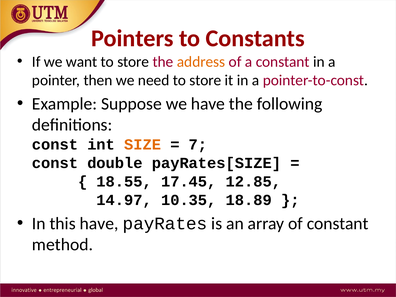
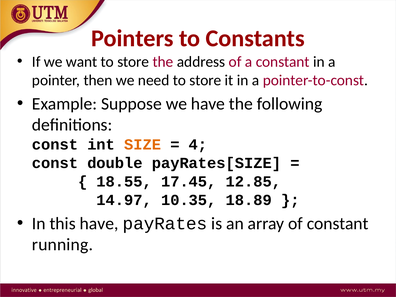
address colour: orange -> black
7: 7 -> 4
method: method -> running
